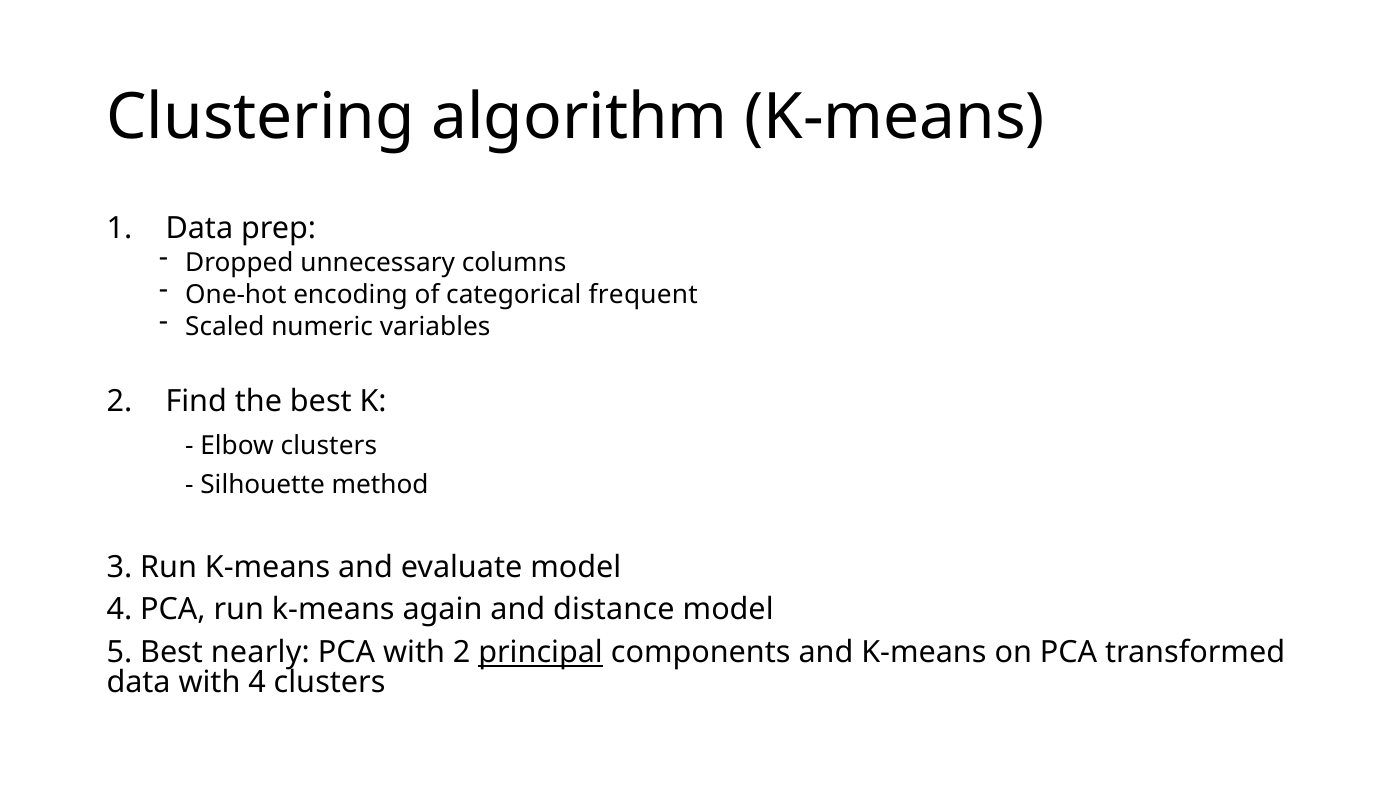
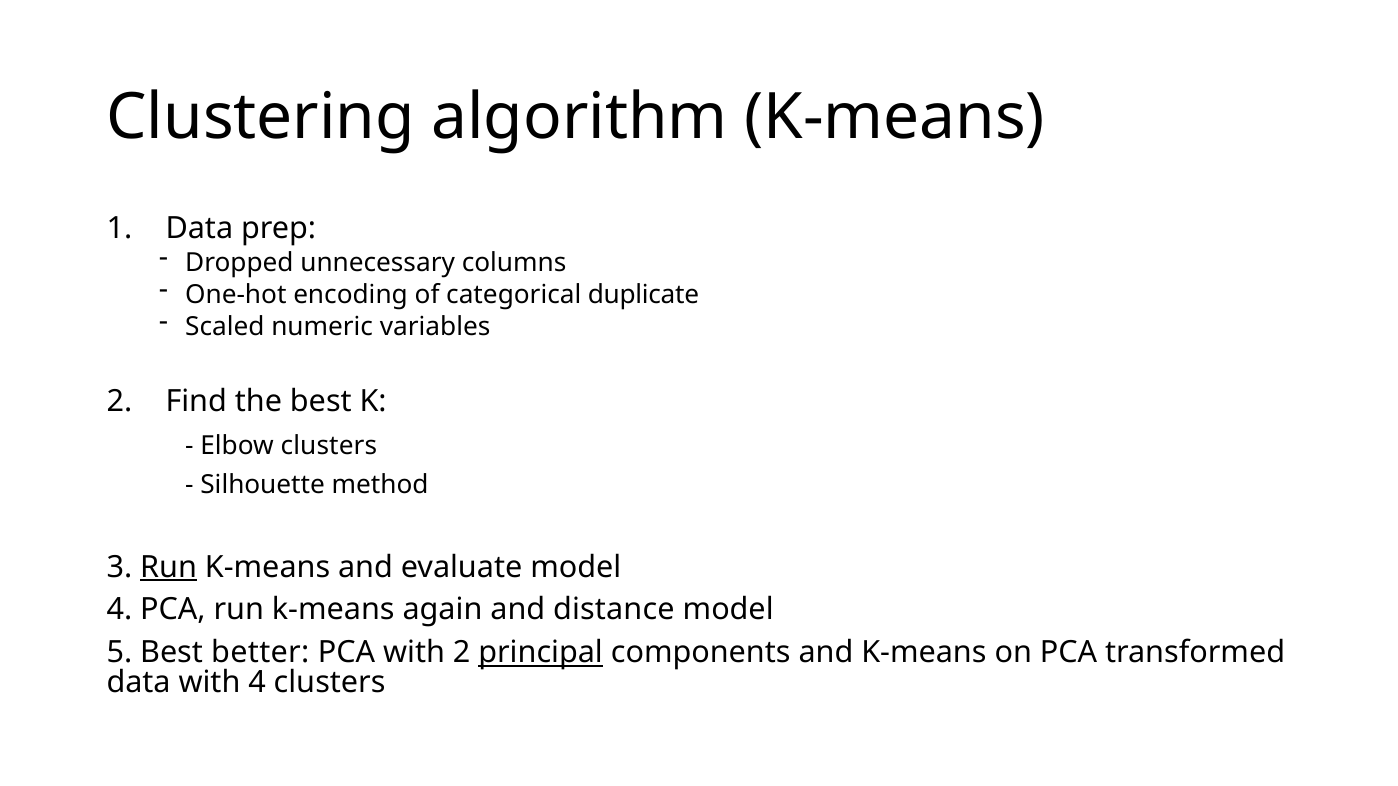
frequent: frequent -> duplicate
Run at (169, 567) underline: none -> present
nearly: nearly -> better
